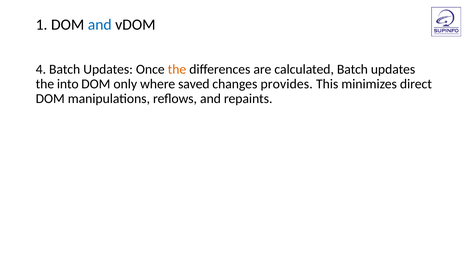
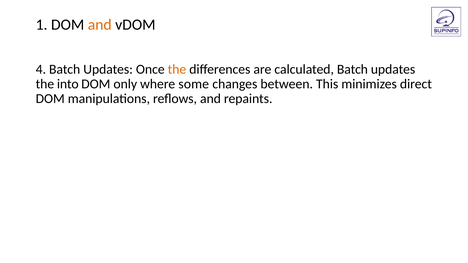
and at (100, 25) colour: blue -> orange
saved: saved -> some
provides: provides -> between
